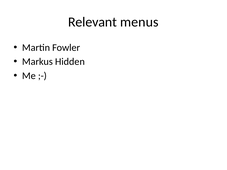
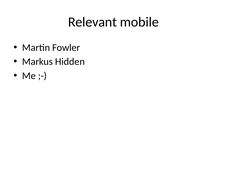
menus: menus -> mobile
